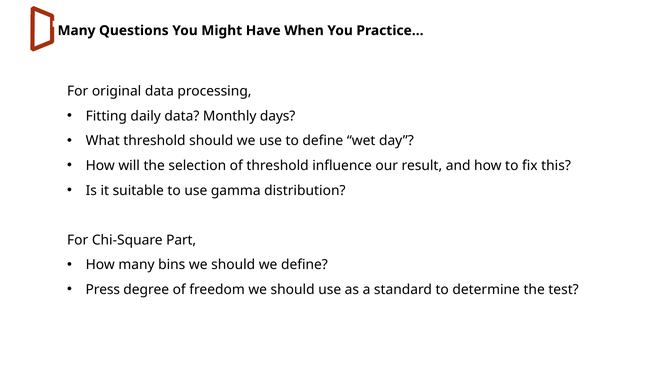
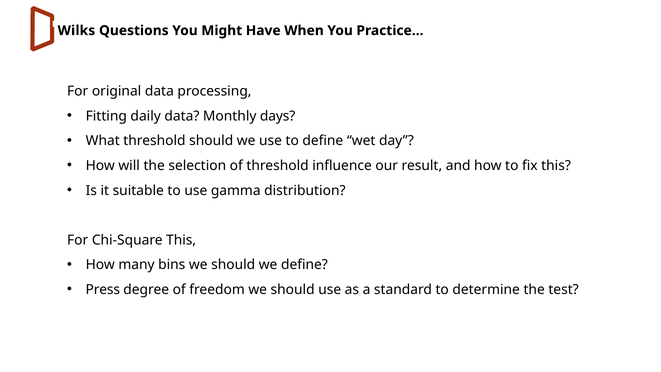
Many at (76, 31): Many -> Wilks
Chi-Square Part: Part -> This
